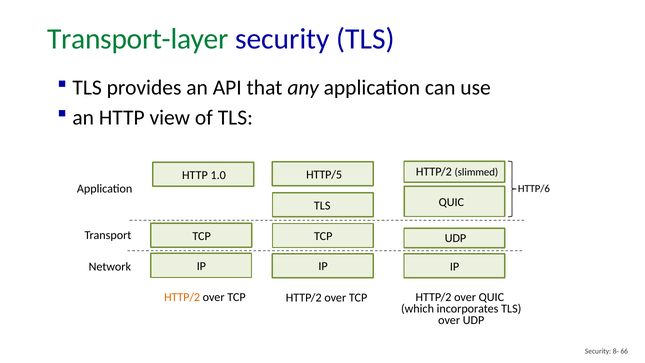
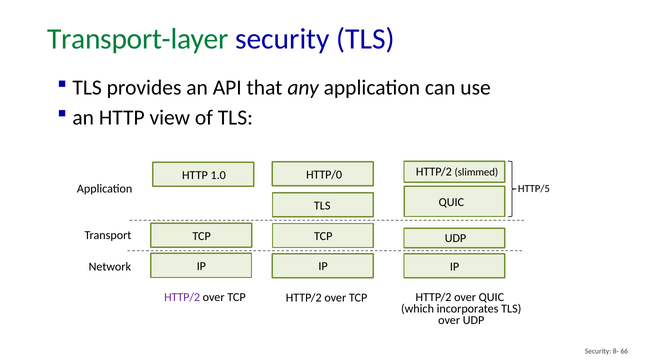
HTTP/5: HTTP/5 -> HTTP/0
HTTP/6: HTTP/6 -> HTTP/5
HTTP/2 at (182, 297) colour: orange -> purple
